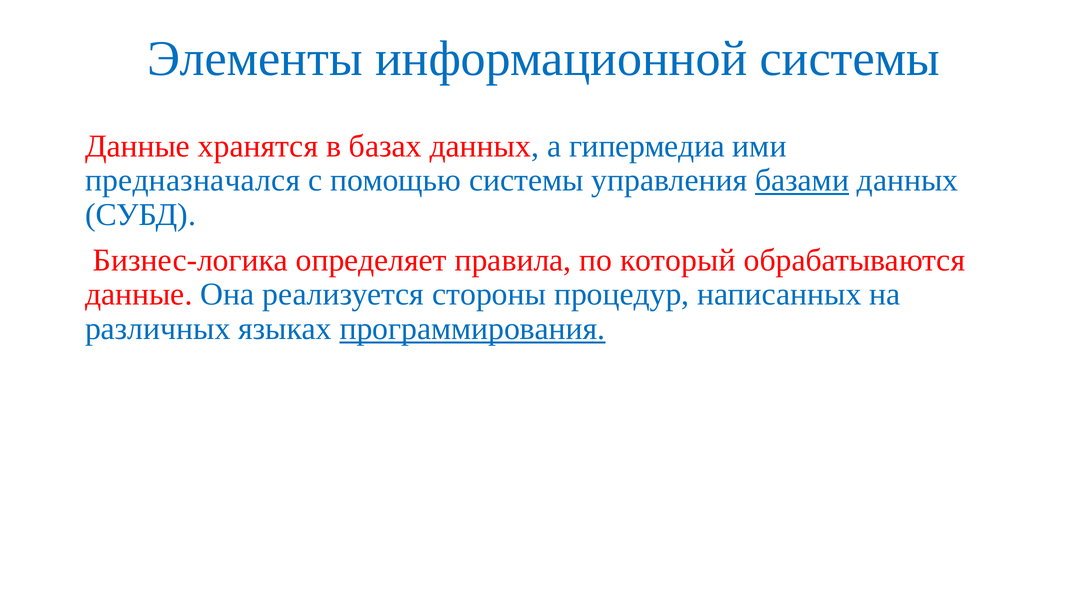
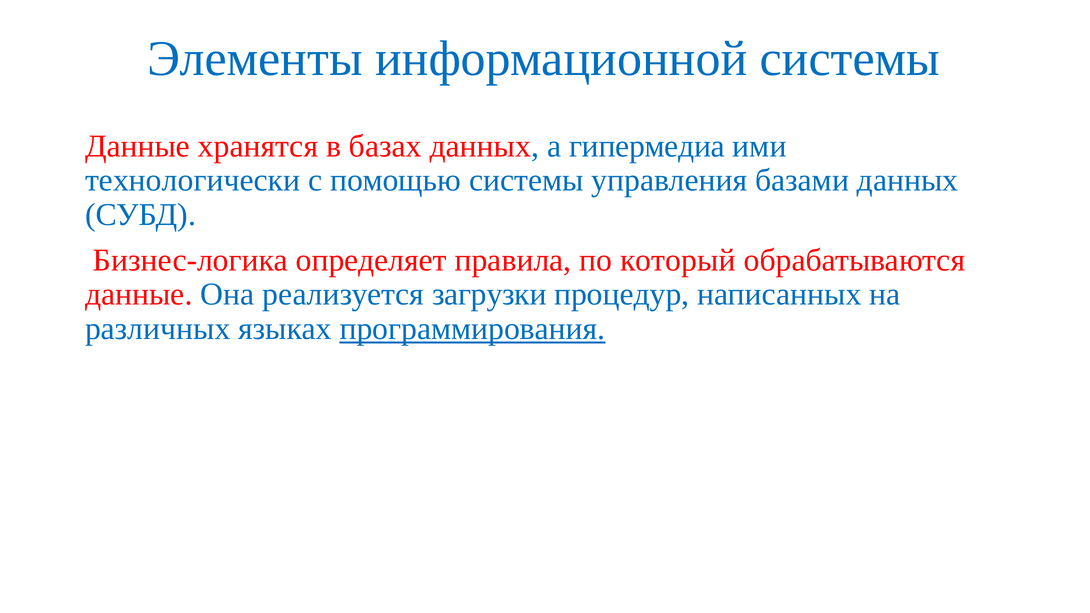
предназначался: предназначался -> технологически
базами underline: present -> none
стороны: стороны -> загрузки
